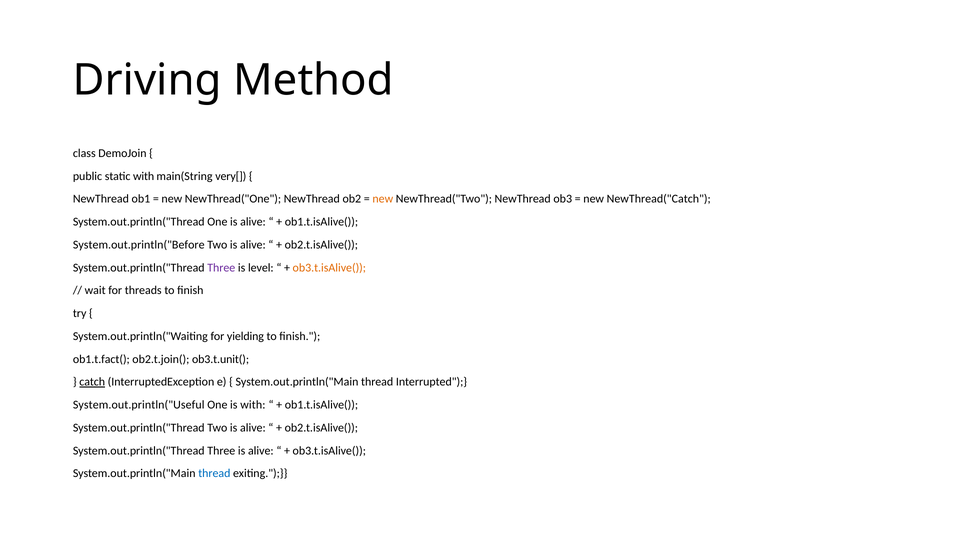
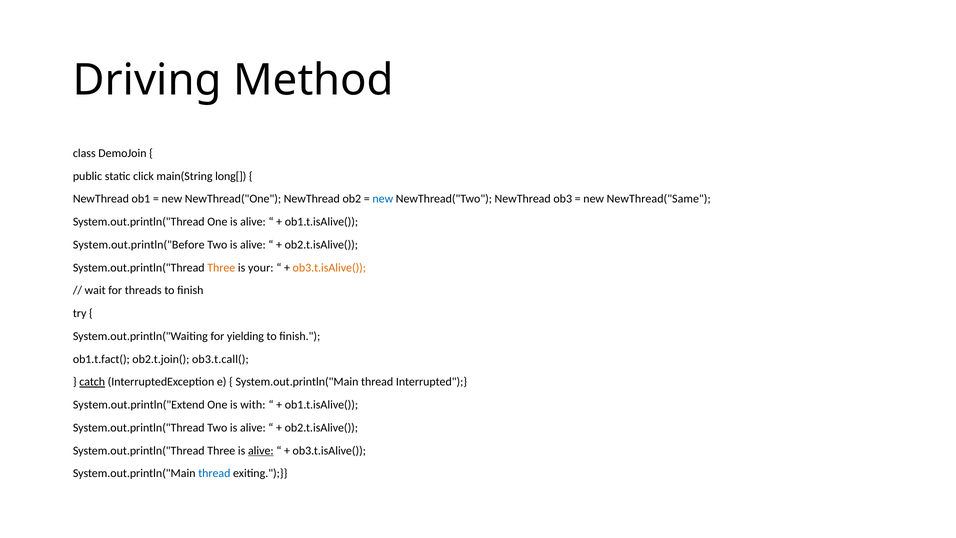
static with: with -> click
very[: very[ -> long[
new at (383, 199) colour: orange -> blue
NewThread("Catch: NewThread("Catch -> NewThread("Same
Three at (221, 267) colour: purple -> orange
level: level -> your
ob3.t.unit(: ob3.t.unit( -> ob3.t.call(
System.out.println("Useful: System.out.println("Useful -> System.out.println("Extend
alive at (261, 450) underline: none -> present
